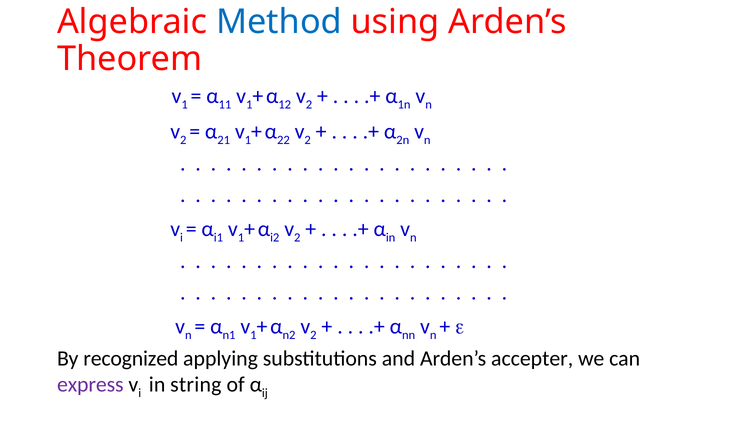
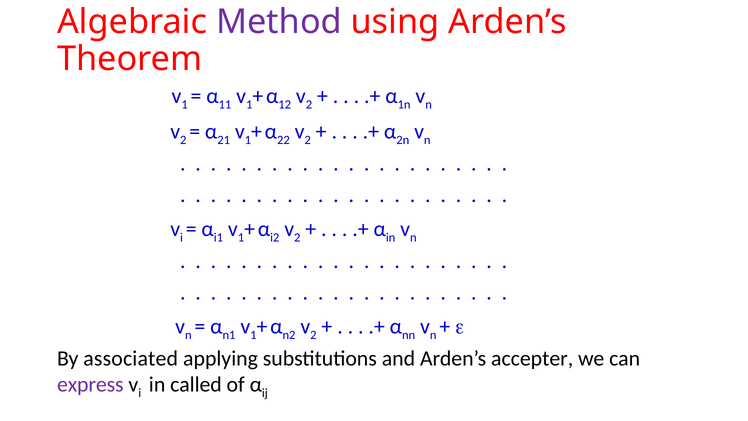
Method colour: blue -> purple
recognized: recognized -> associated
string: string -> called
